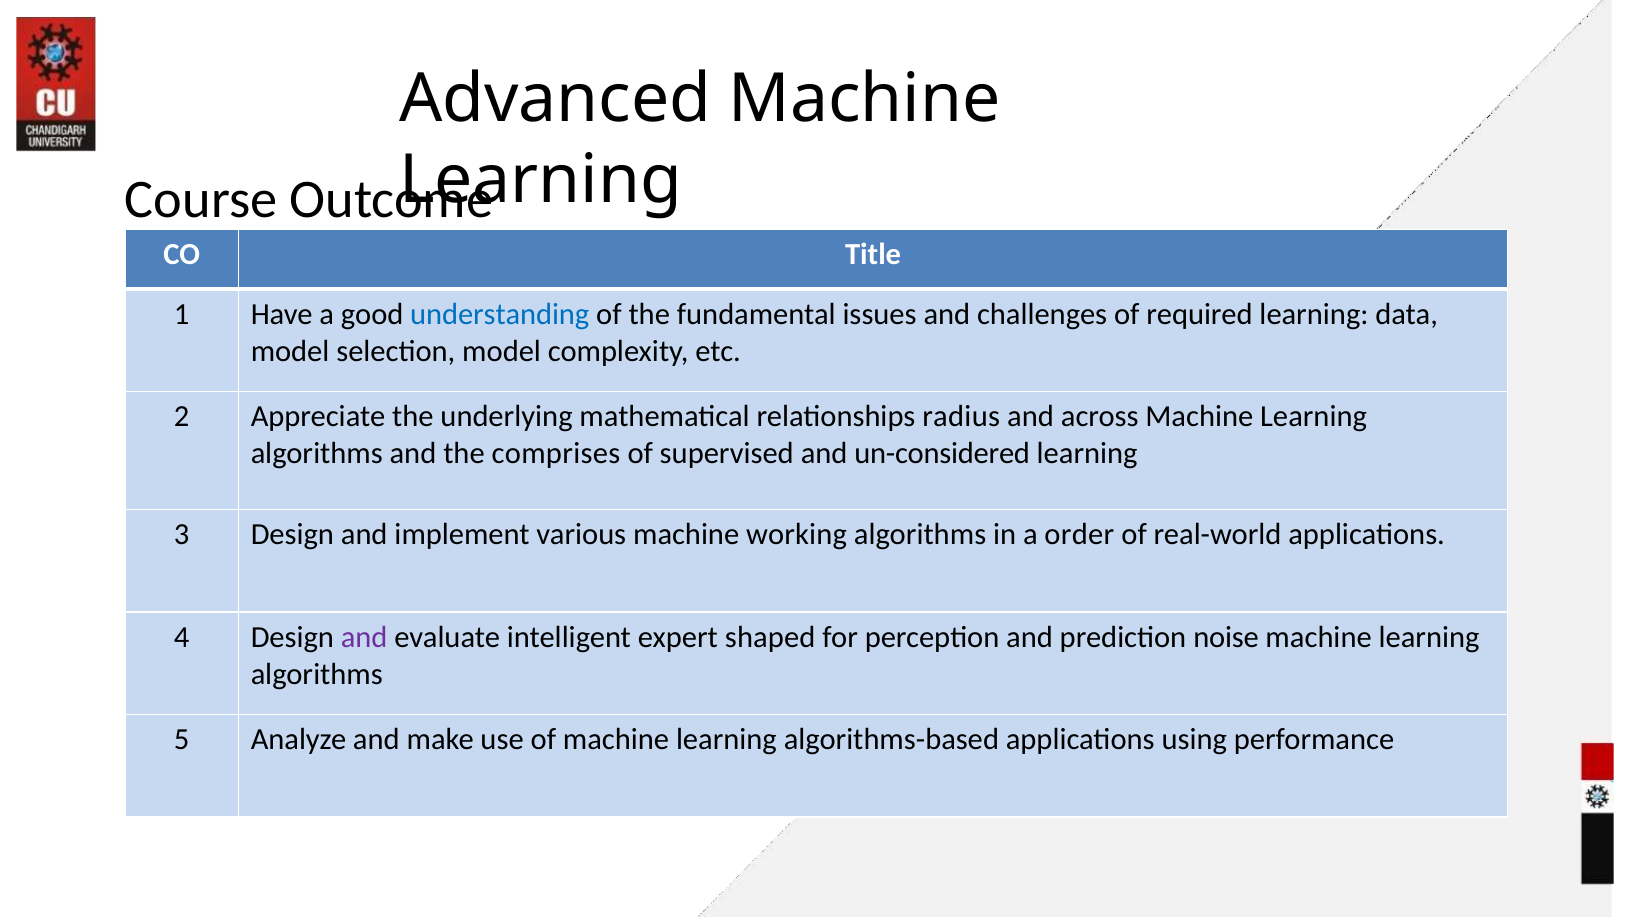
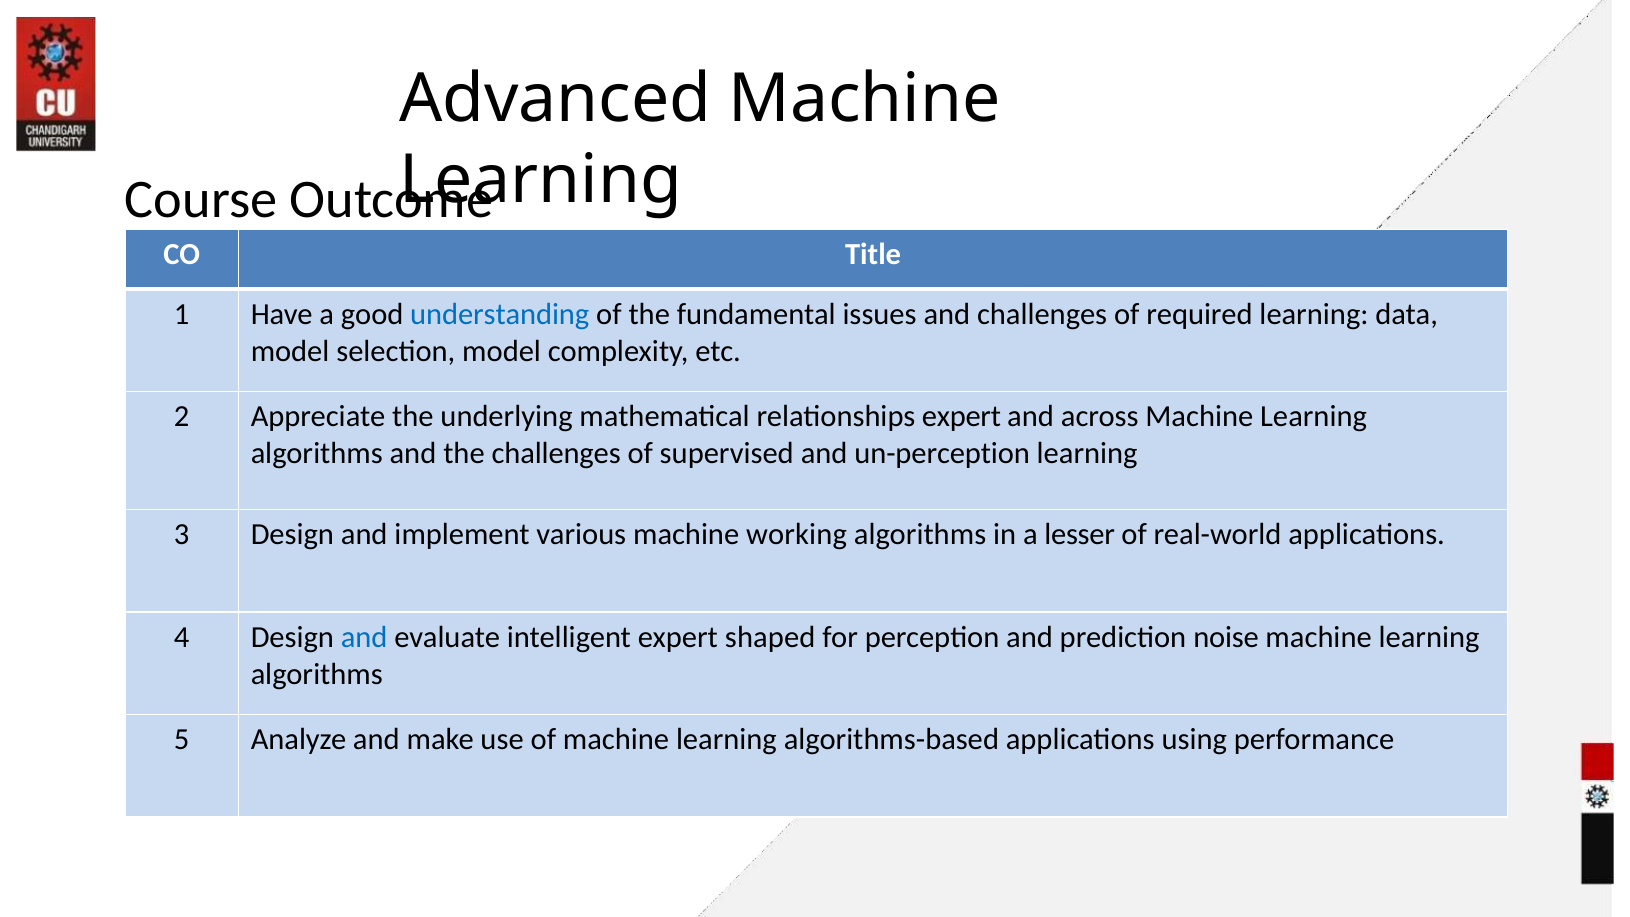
relationships radius: radius -> expert
the comprises: comprises -> challenges
un-considered: un-considered -> un-perception
order: order -> lesser
and at (364, 637) colour: purple -> blue
